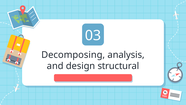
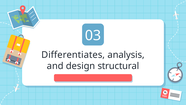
Decomposing: Decomposing -> Differentiates
